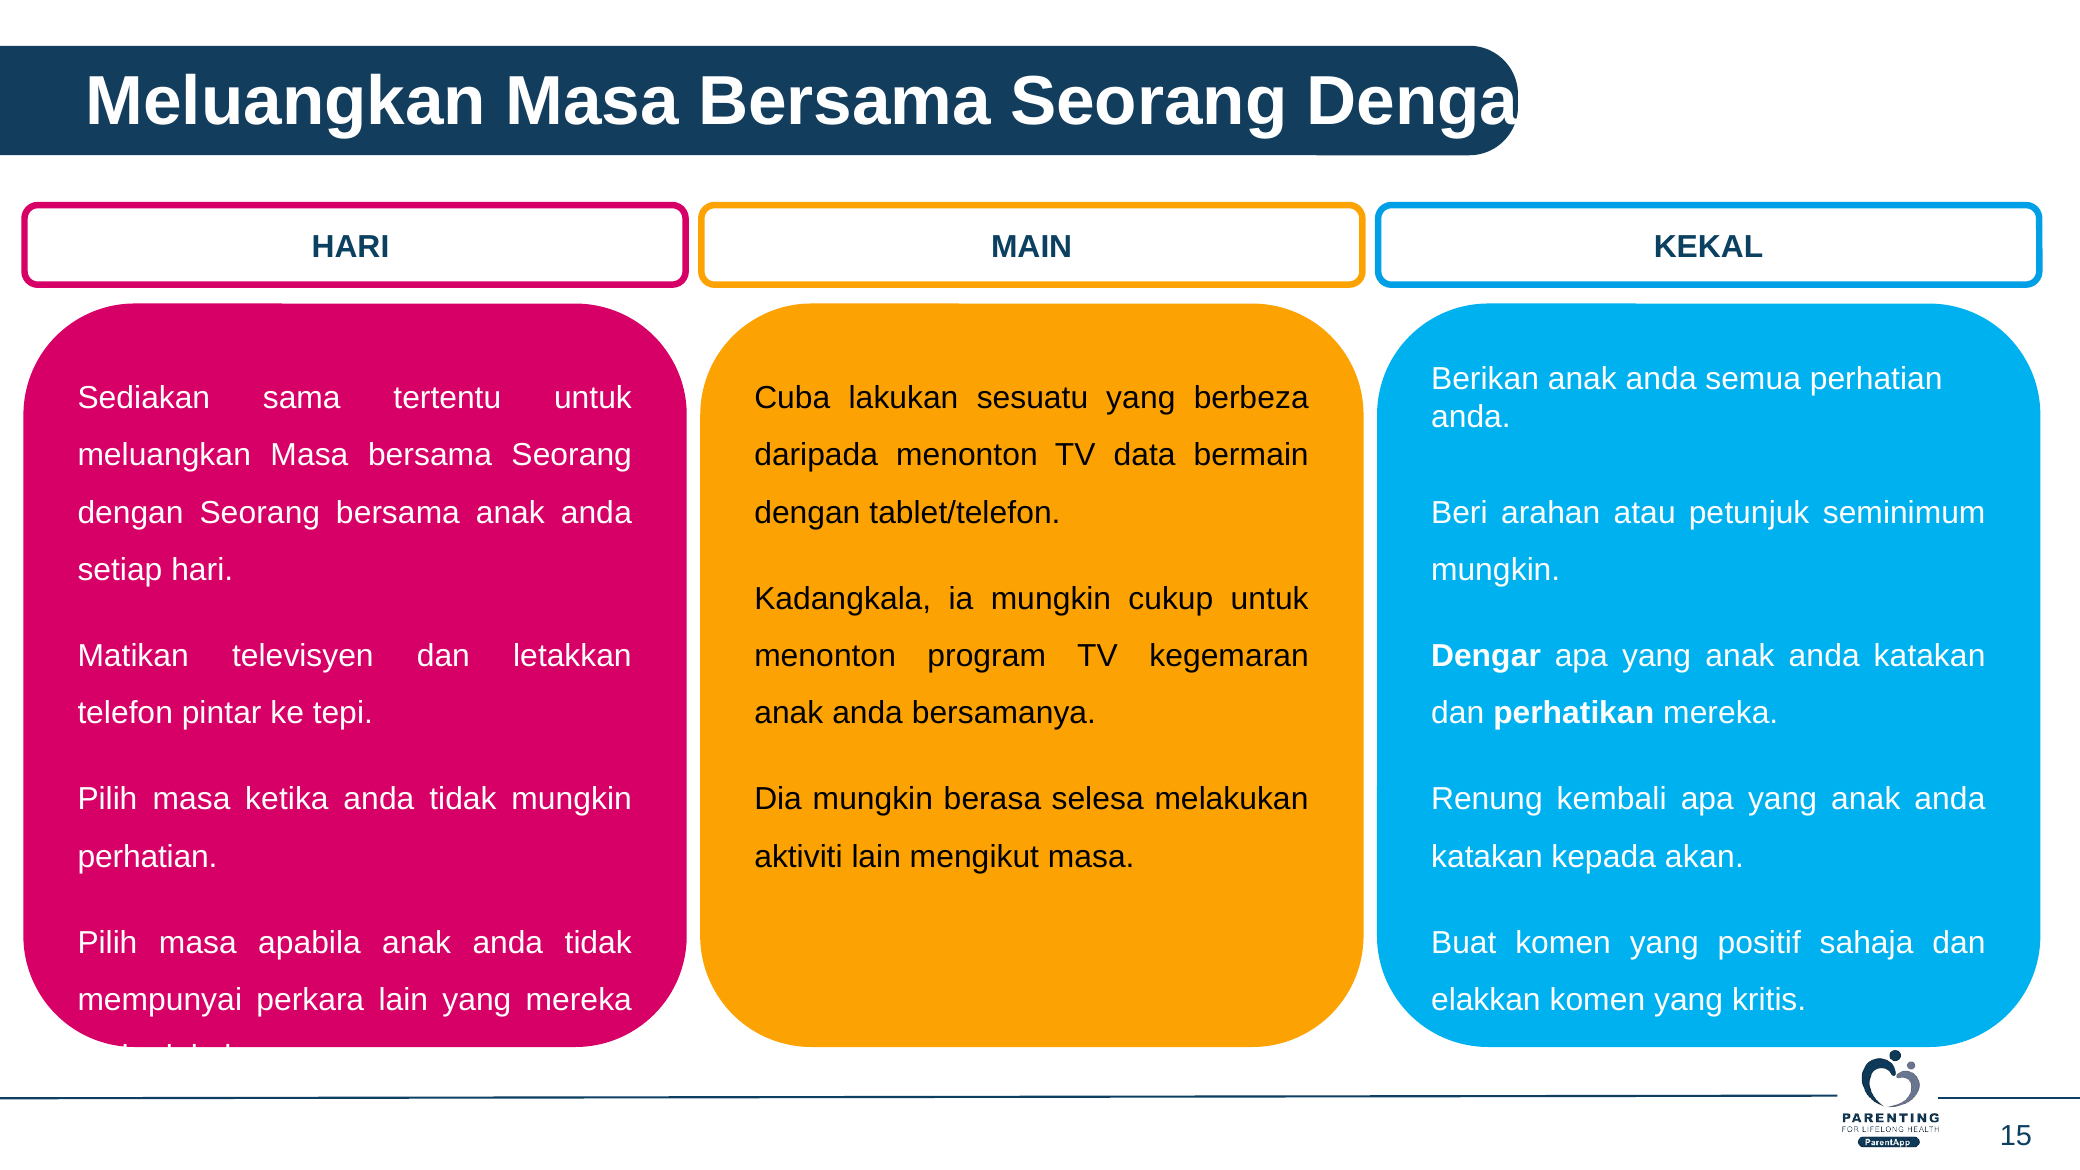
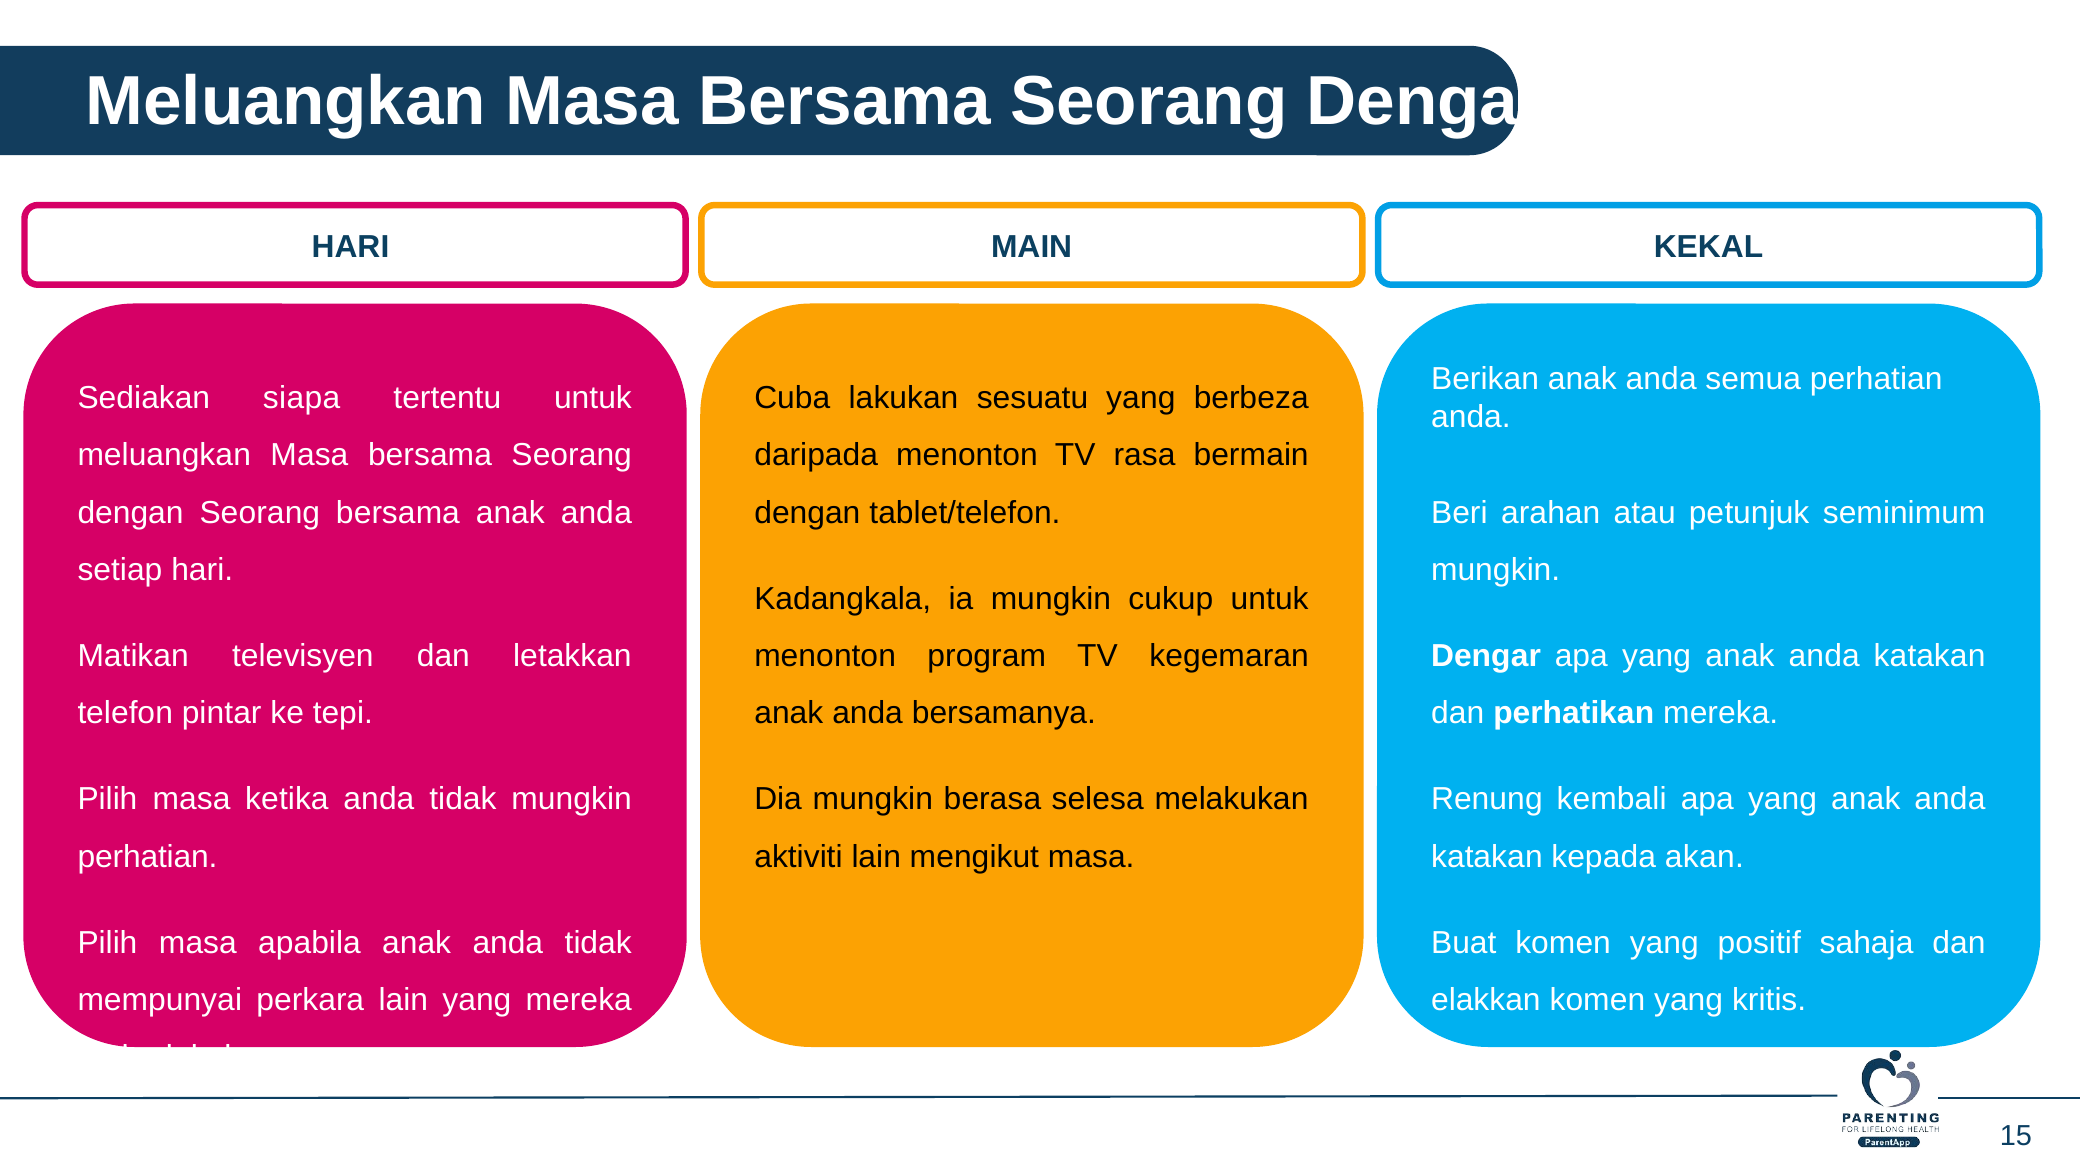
sama: sama -> siapa
data: data -> rasa
